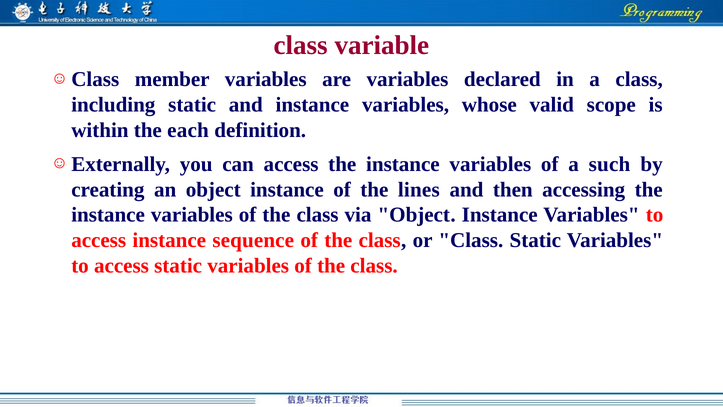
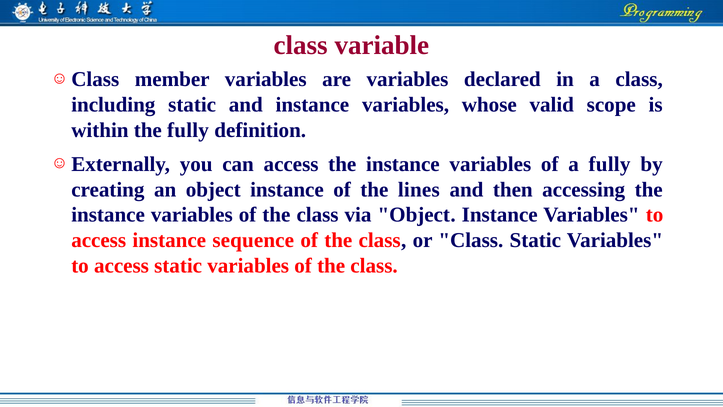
the each: each -> fully
a such: such -> fully
